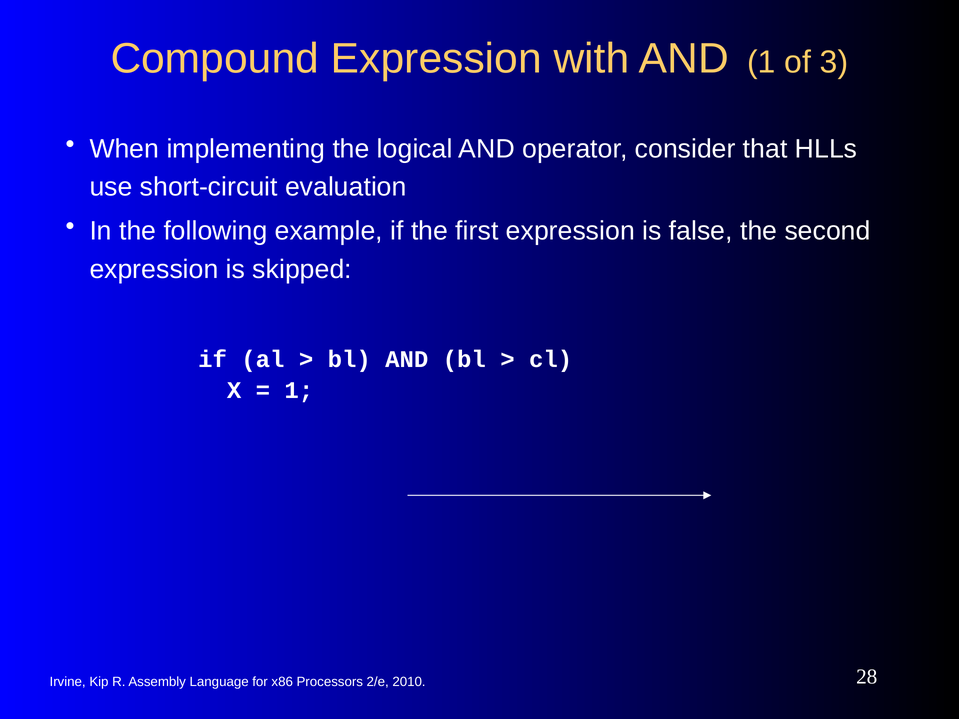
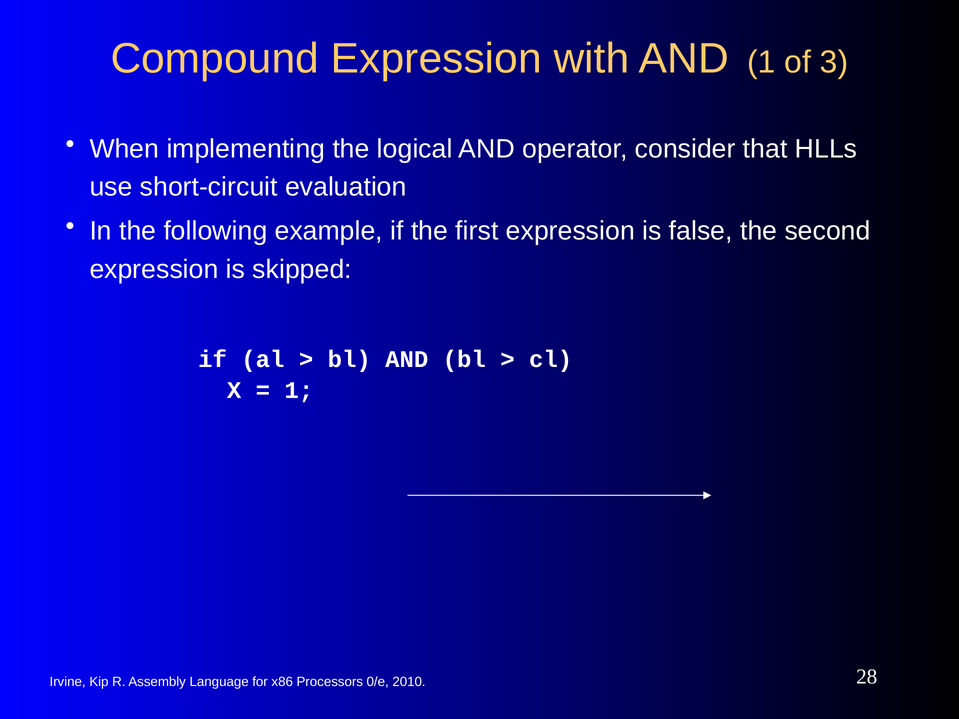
2/e: 2/e -> 0/e
